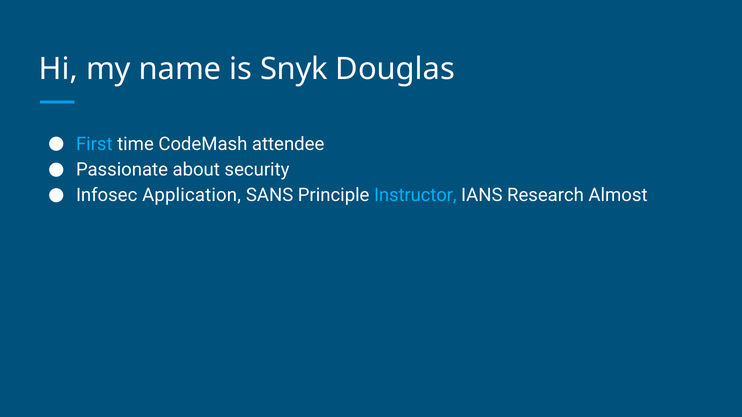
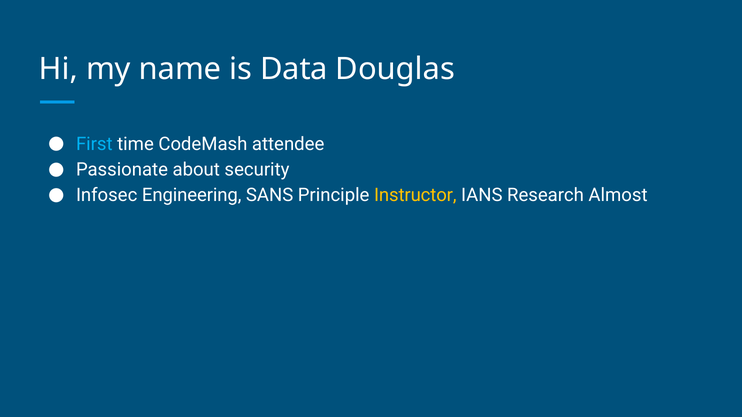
Snyk: Snyk -> Data
Application: Application -> Engineering
Instructor colour: light blue -> yellow
